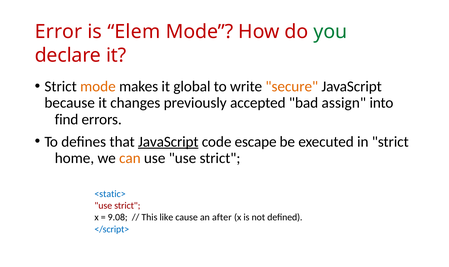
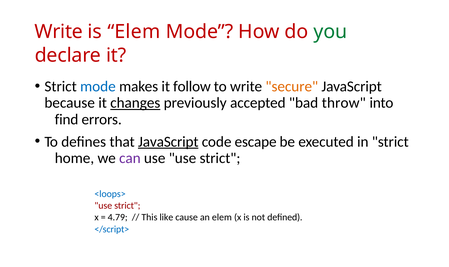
Error at (59, 32): Error -> Write
mode at (98, 86) colour: orange -> blue
global: global -> follow
changes underline: none -> present
assign: assign -> throw
can colour: orange -> purple
<static>: <static> -> <loops>
9.08: 9.08 -> 4.79
an after: after -> elem
